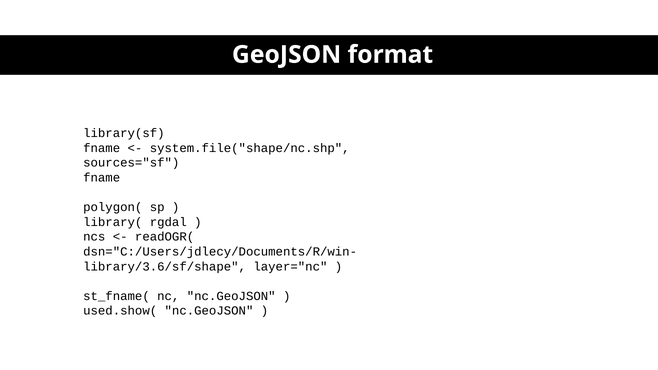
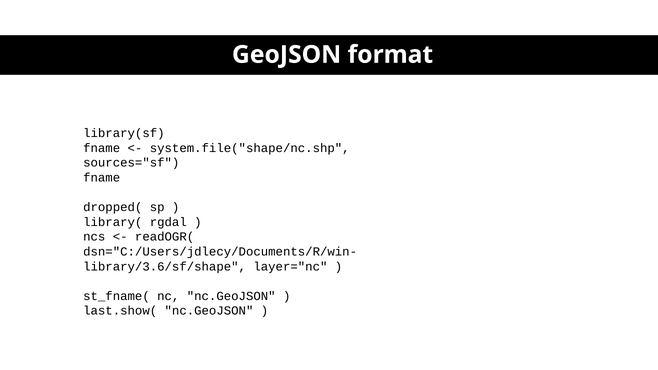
polygon(: polygon( -> dropped(
used.show(: used.show( -> last.show(
